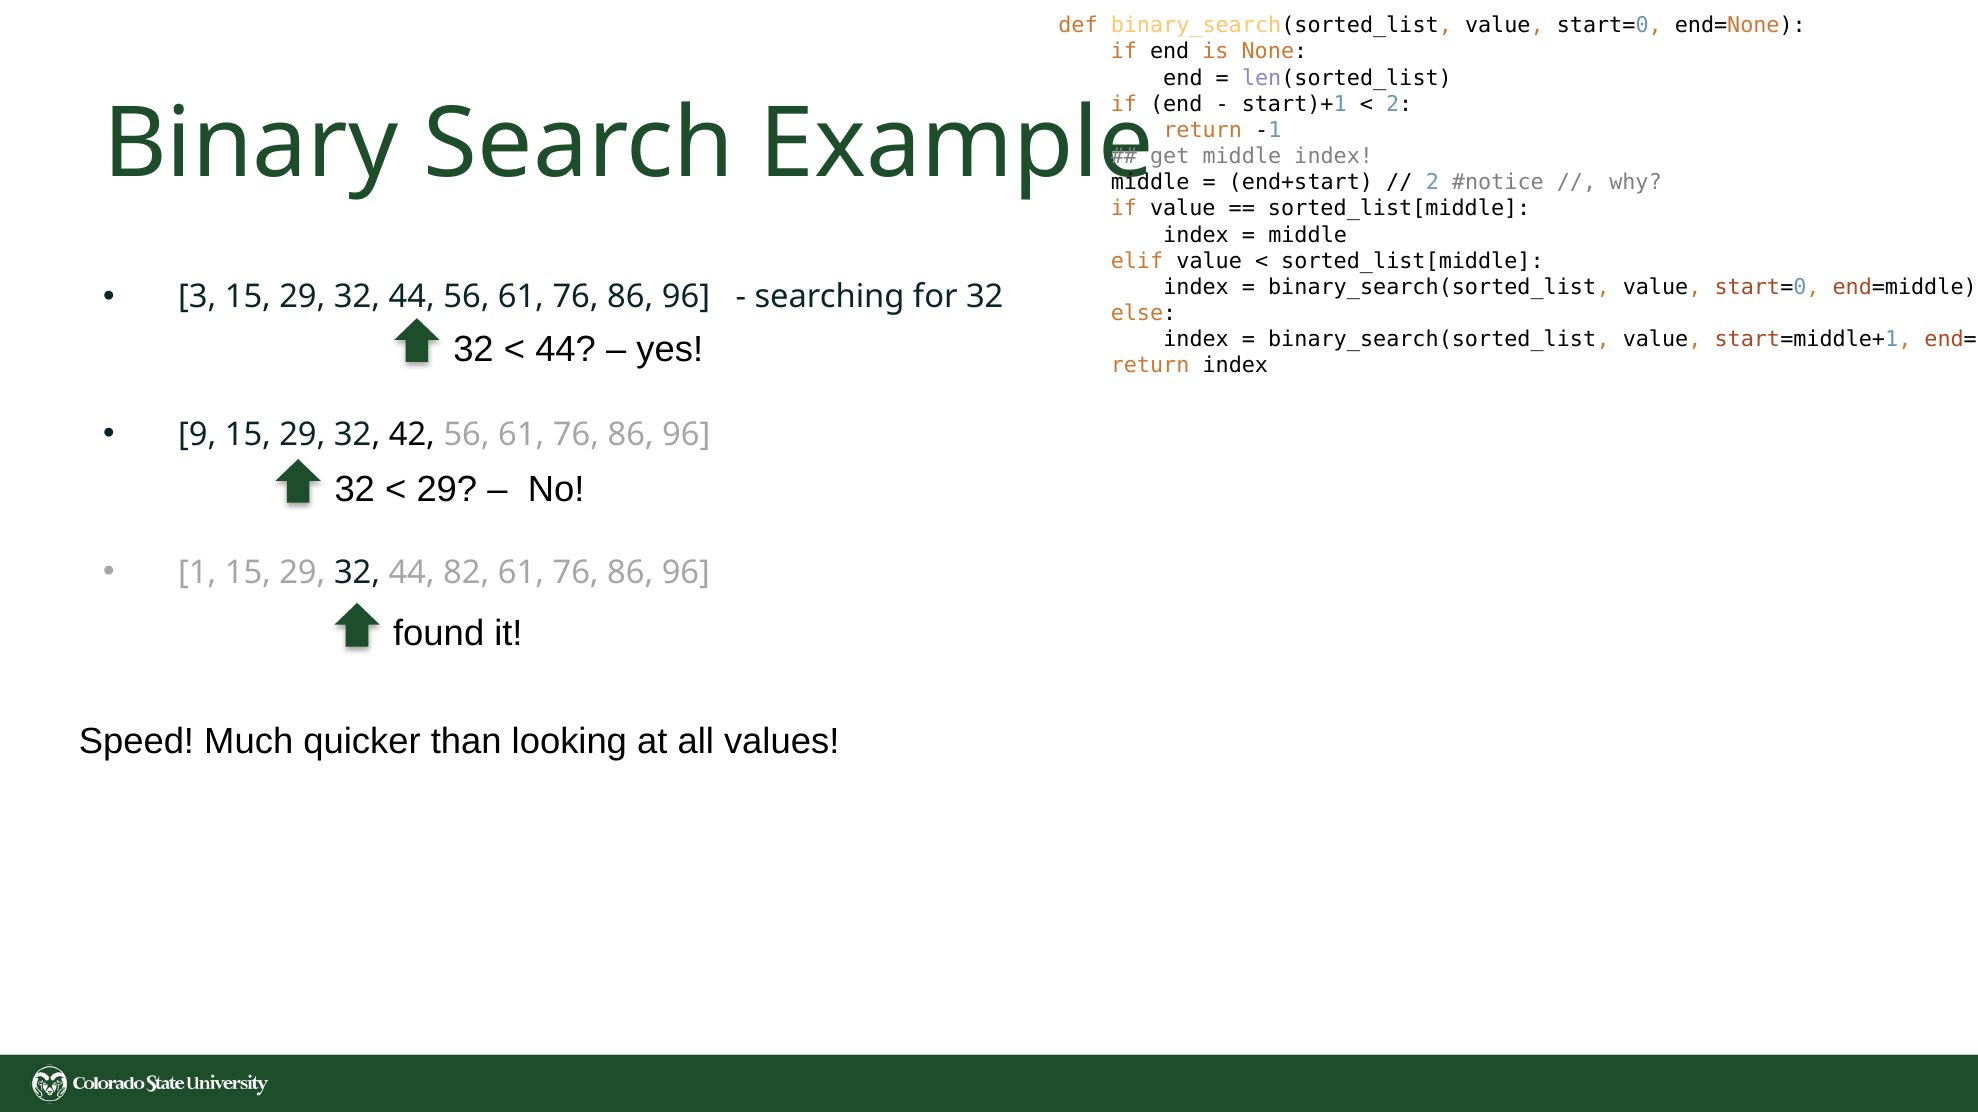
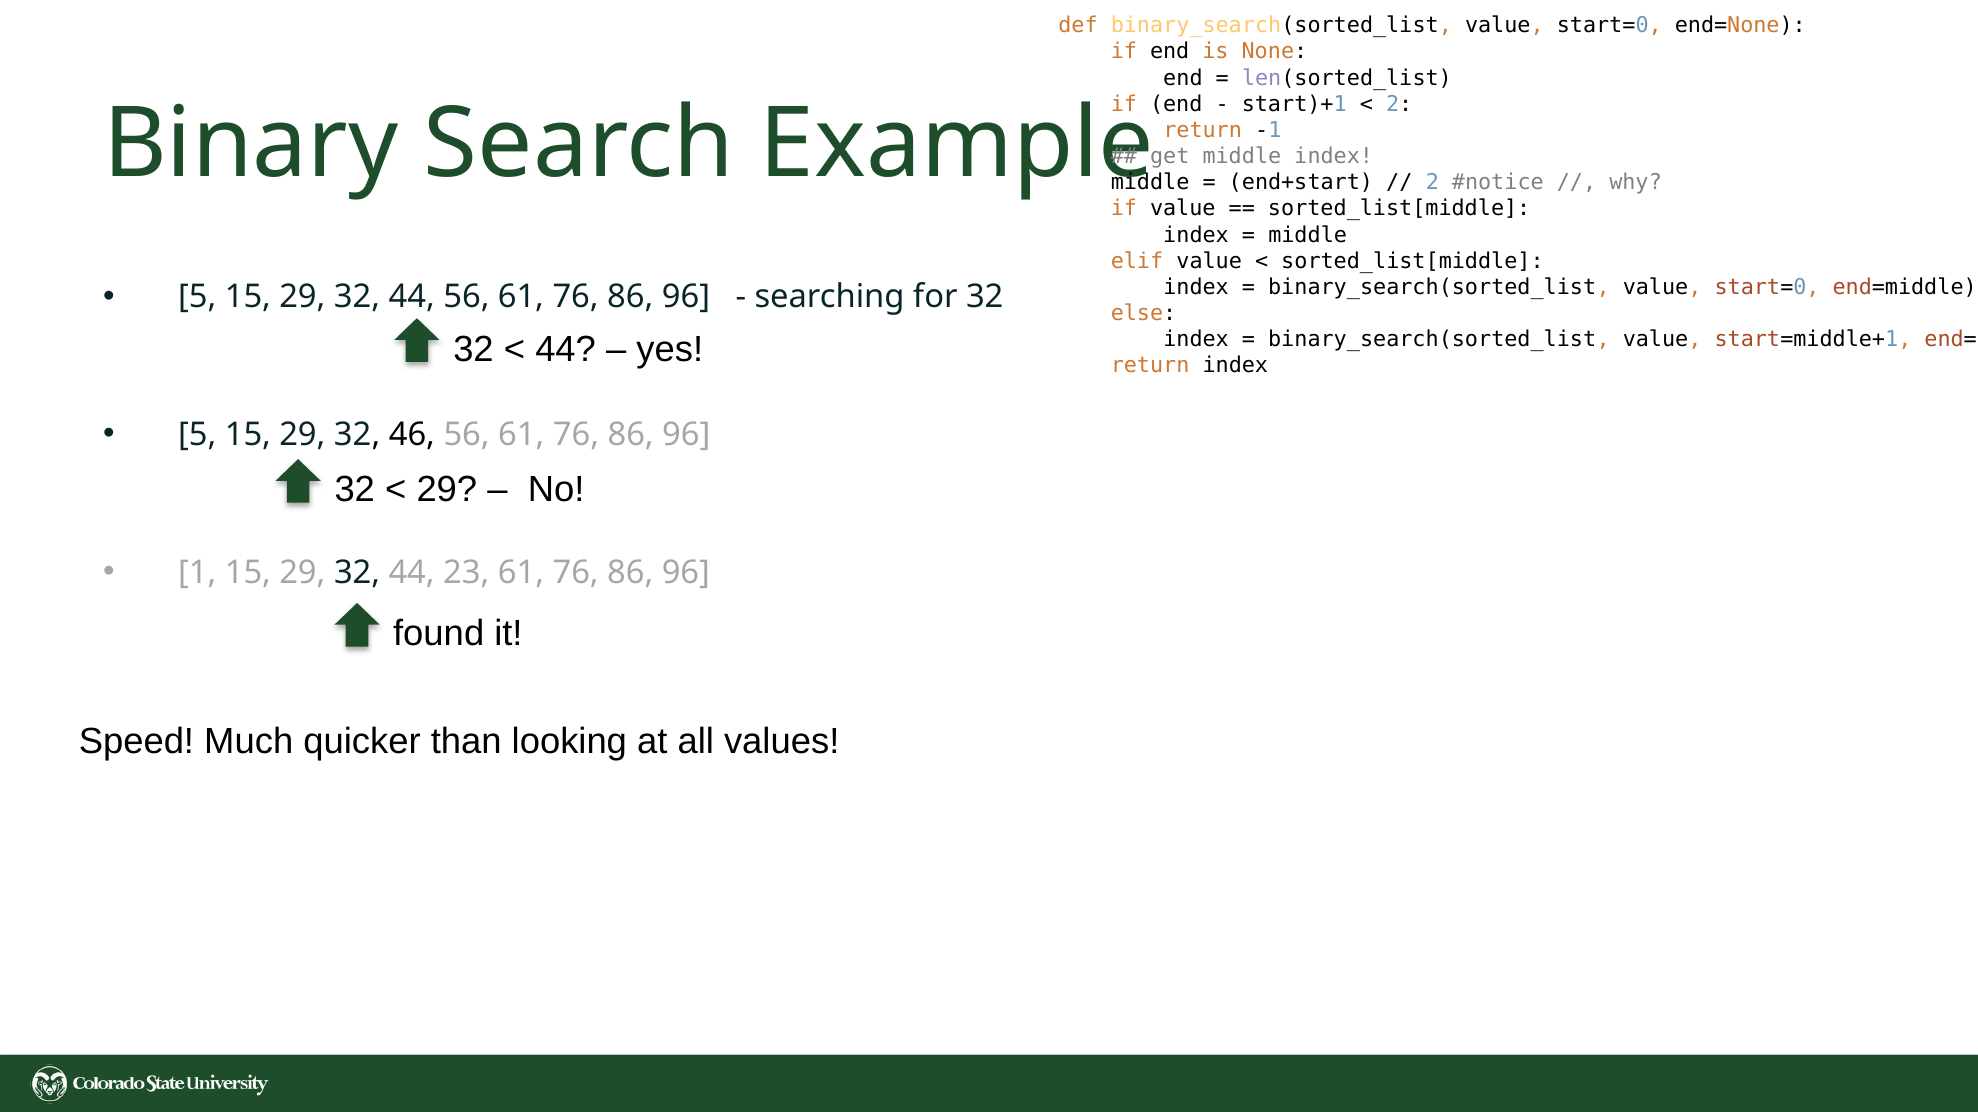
3 at (197, 297): 3 -> 5
9 at (197, 435): 9 -> 5
42: 42 -> 46
82: 82 -> 23
